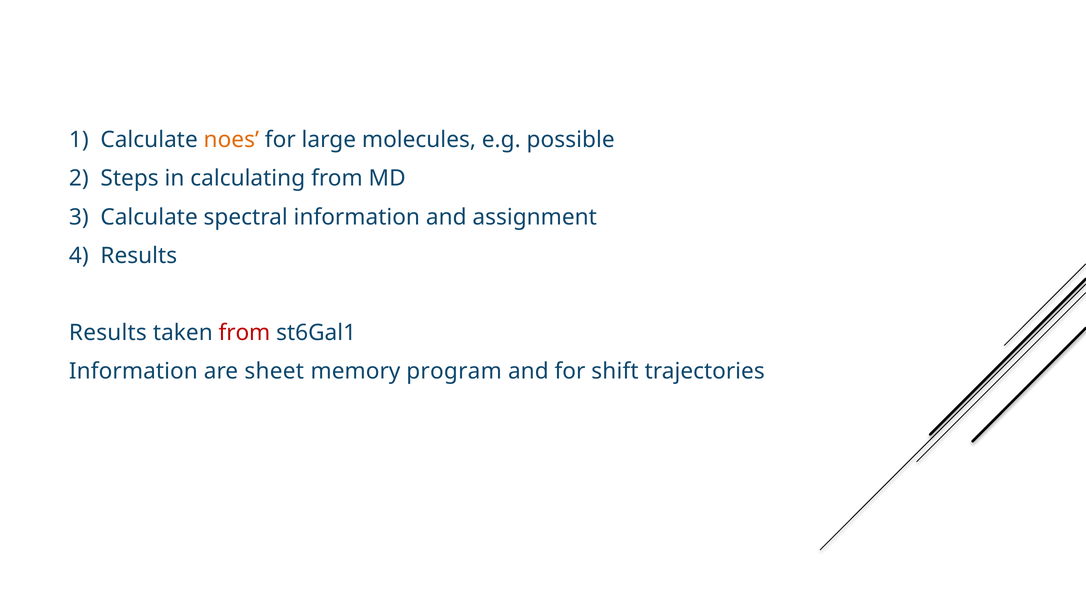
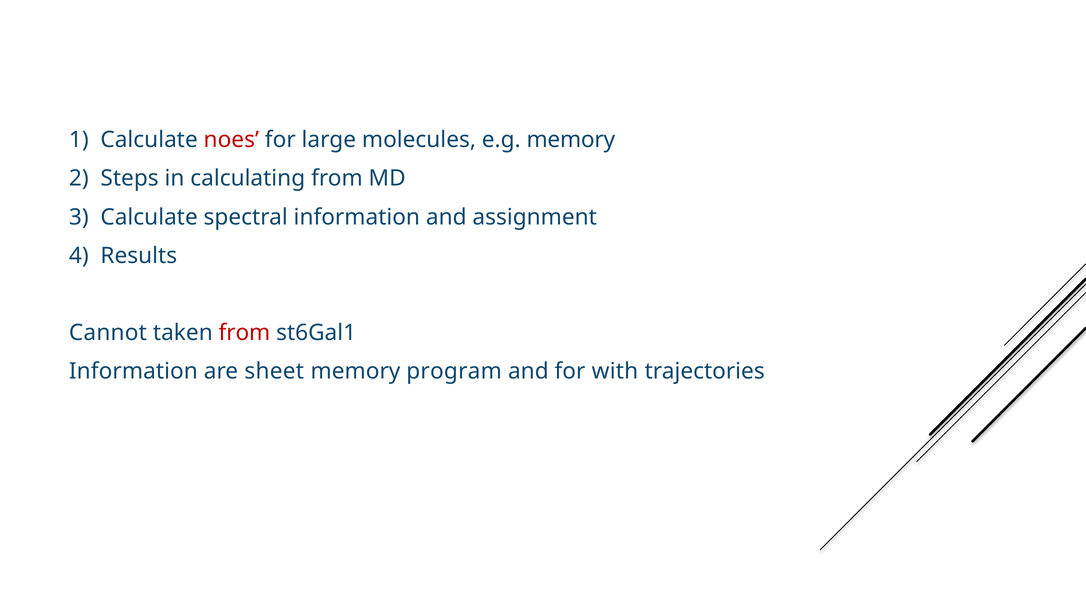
noes colour: orange -> red
e.g possible: possible -> memory
Results at (108, 333): Results -> Cannot
shift: shift -> with
